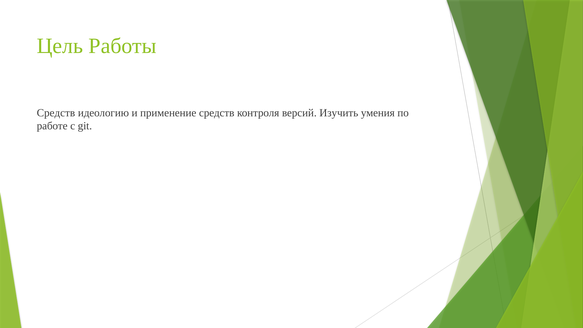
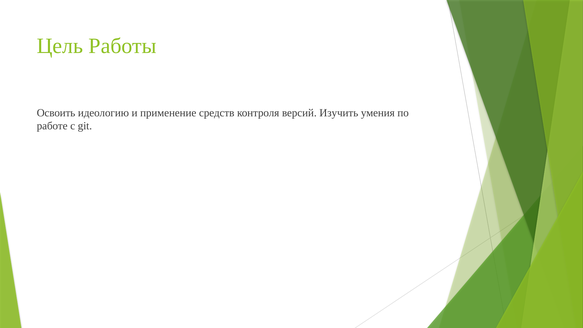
Средств at (56, 113): Средств -> Освоить
